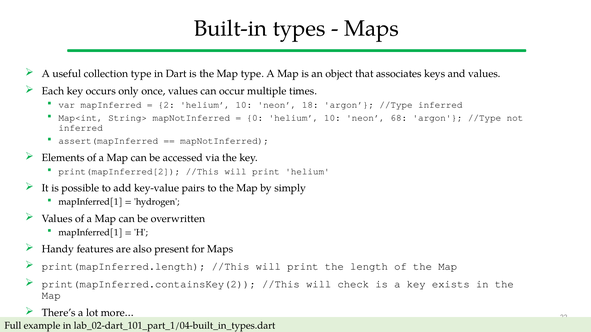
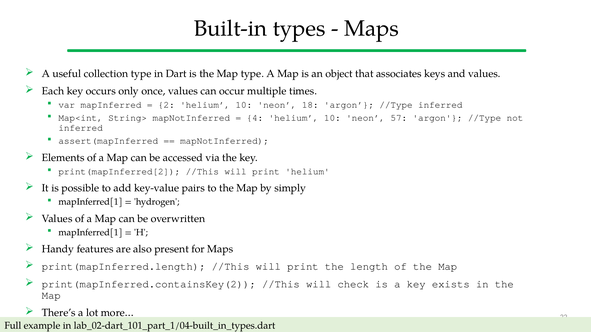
0: 0 -> 4
68: 68 -> 57
